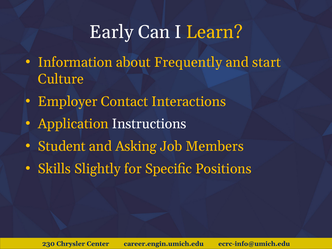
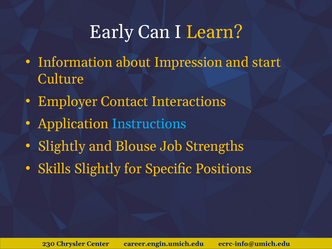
Frequently: Frequently -> Impression
Instructions colour: white -> light blue
Student at (62, 146): Student -> Slightly
Asking: Asking -> Blouse
Members: Members -> Strengths
